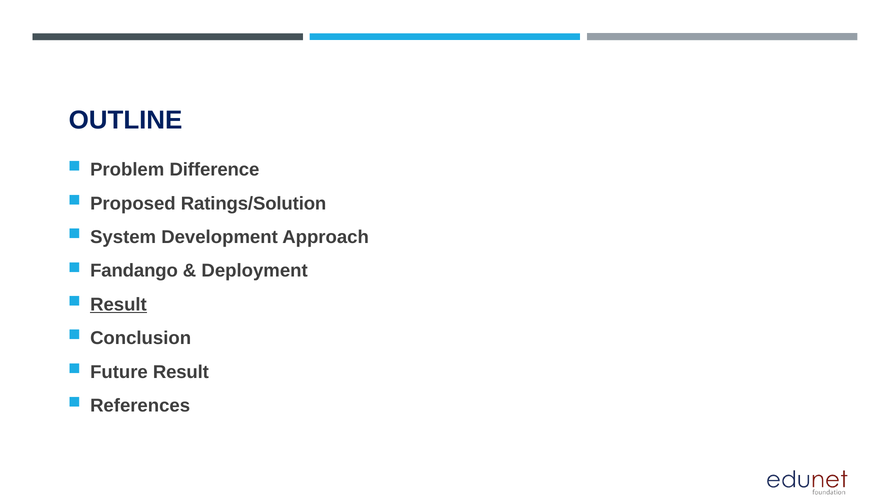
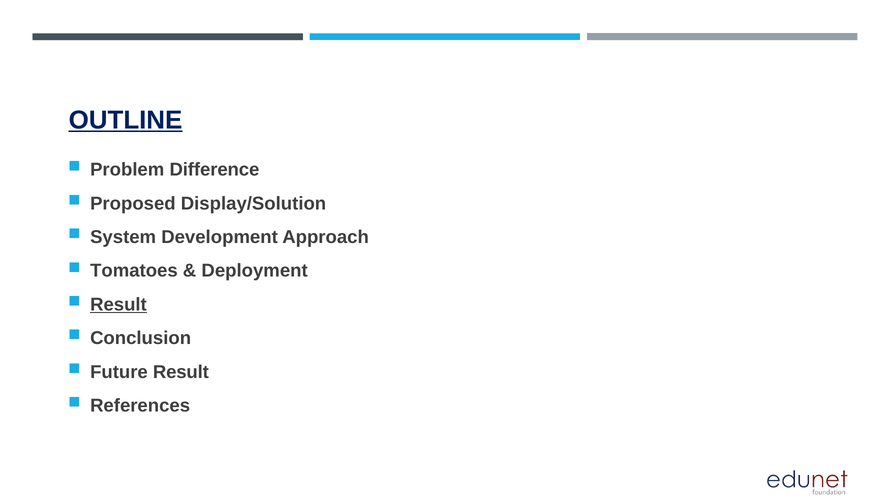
OUTLINE underline: none -> present
Ratings/Solution: Ratings/Solution -> Display/Solution
Fandango: Fandango -> Tomatoes
